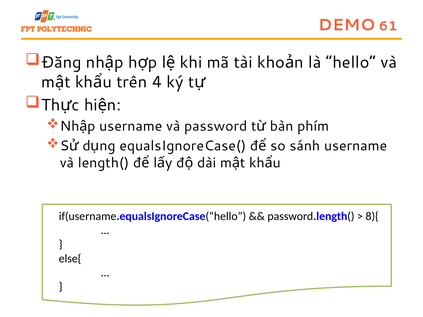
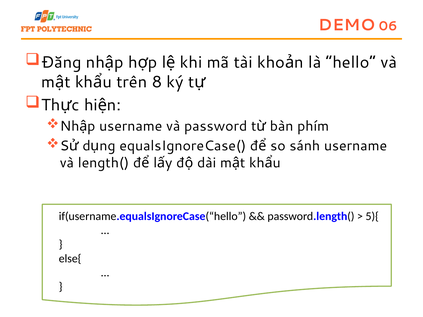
61: 61 -> 06
4: 4 -> 8
8){: 8){ -> 5){
